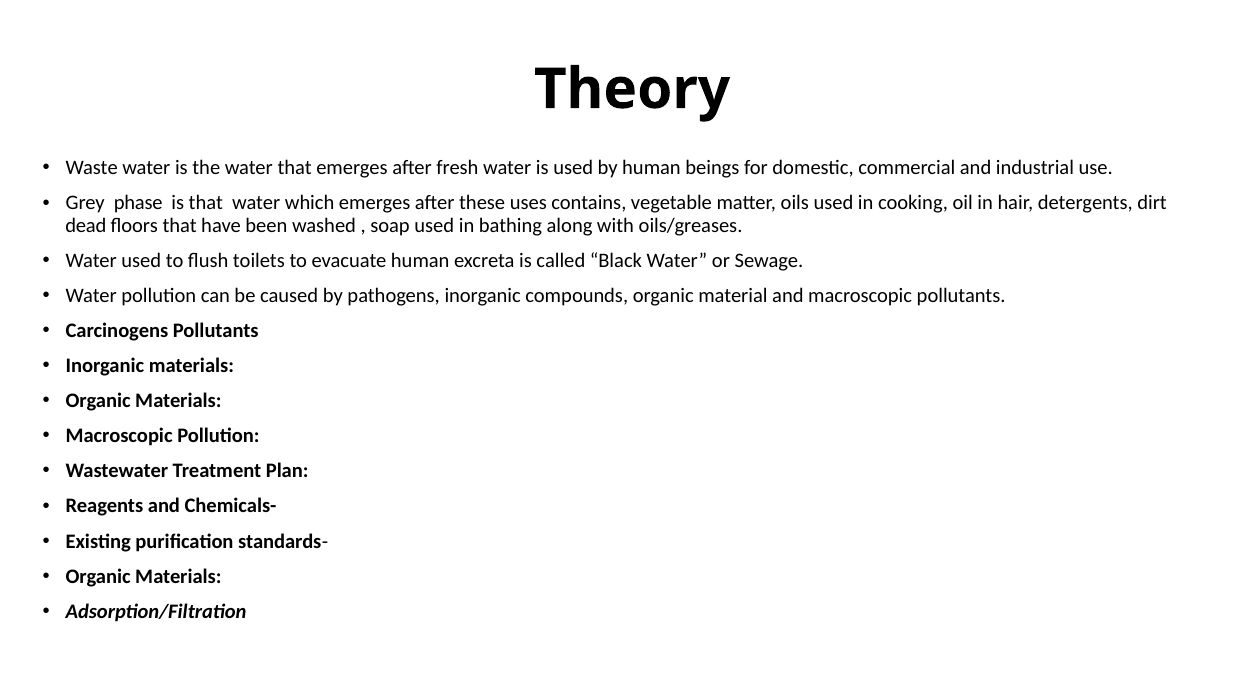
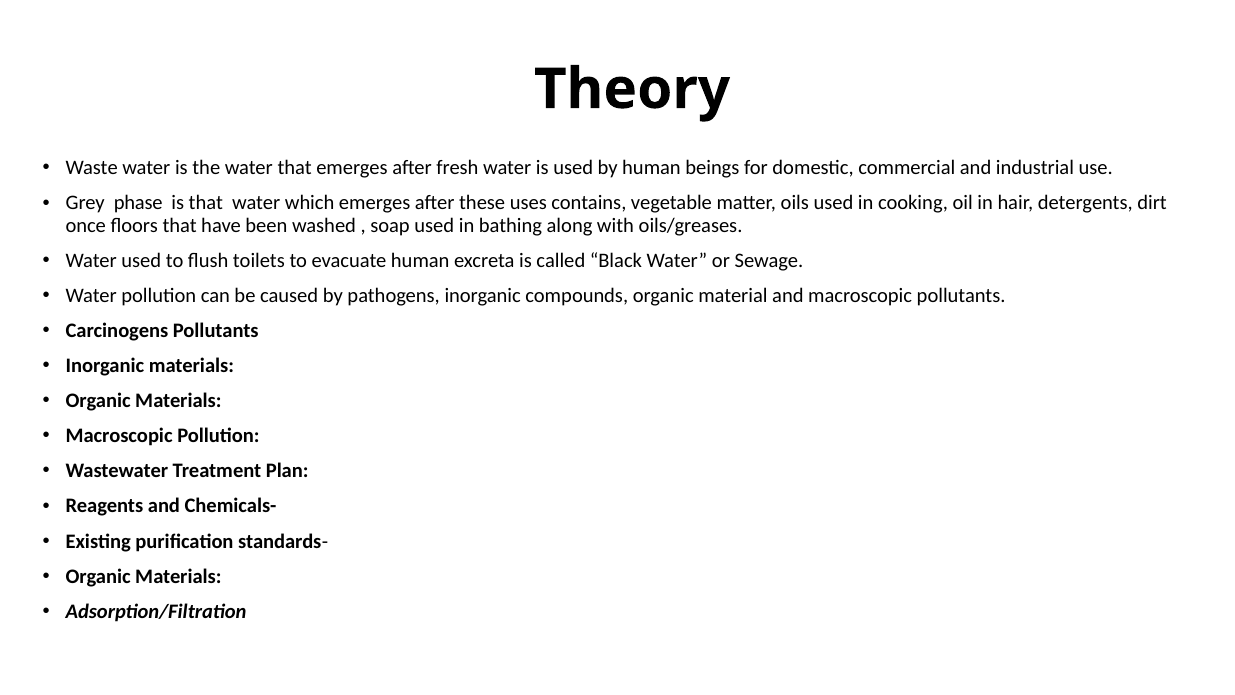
dead: dead -> once
